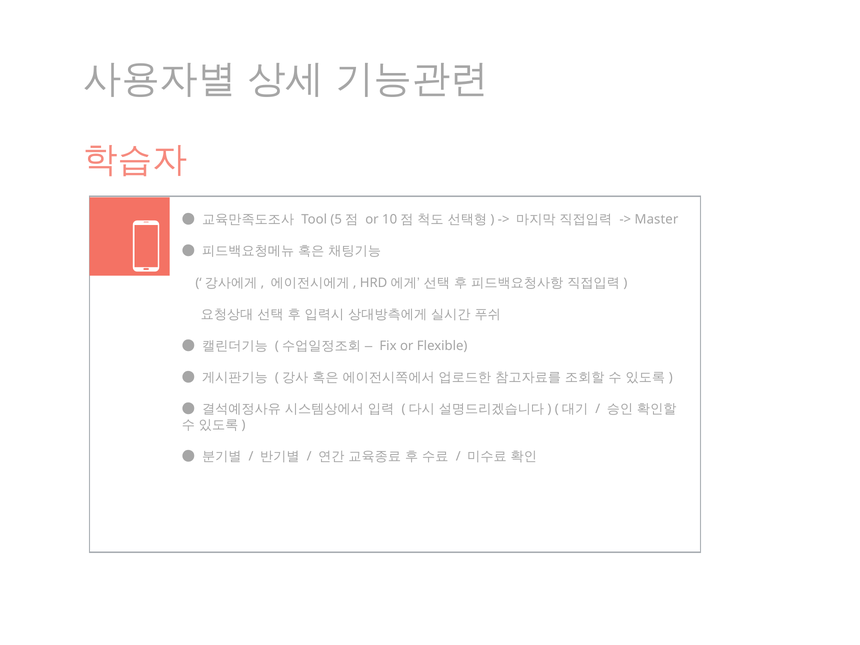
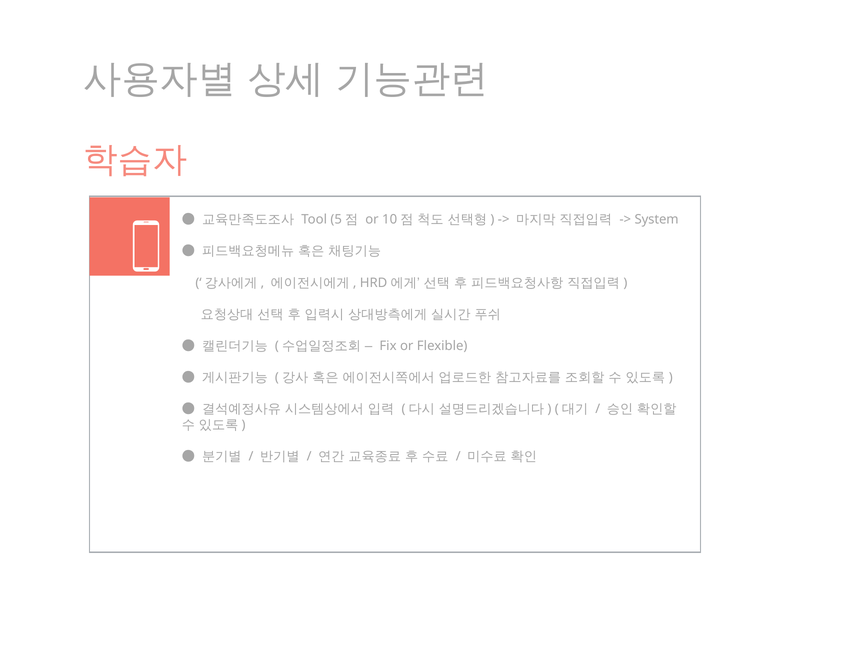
Master: Master -> System
